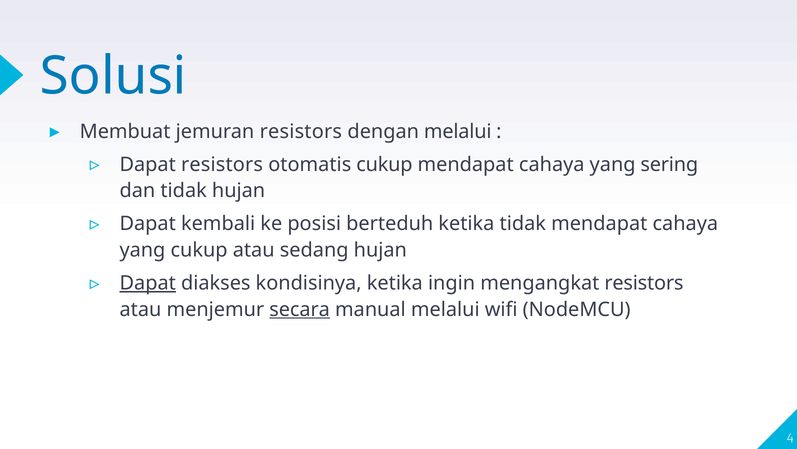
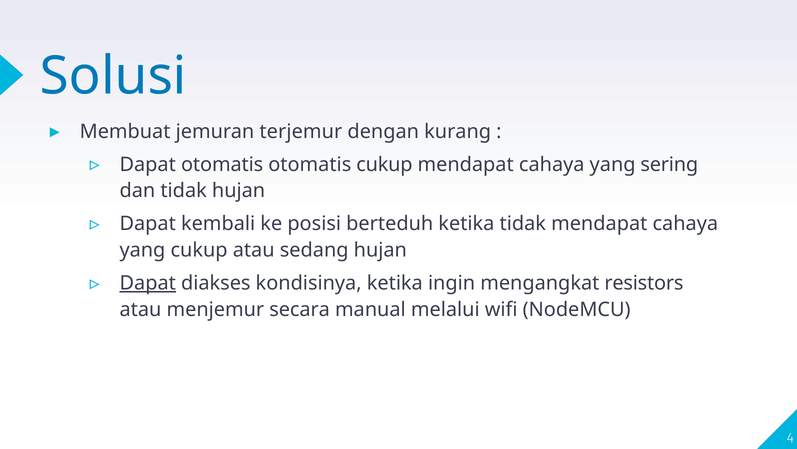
jemuran resistors: resistors -> terjemur
dengan melalui: melalui -> kurang
Dapat resistors: resistors -> otomatis
secara underline: present -> none
